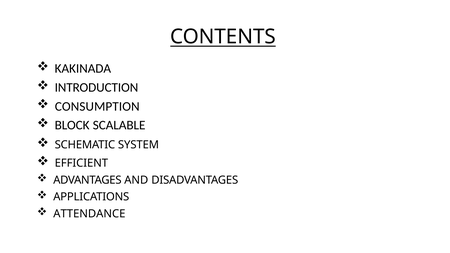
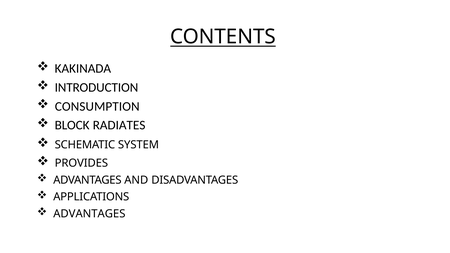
SCALABLE: SCALABLE -> RADIATES
EFFICIENT: EFFICIENT -> PROVIDES
ATTENDANCE at (89, 214): ATTENDANCE -> ADVANTAGES
